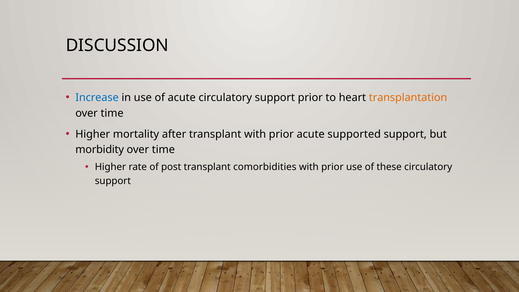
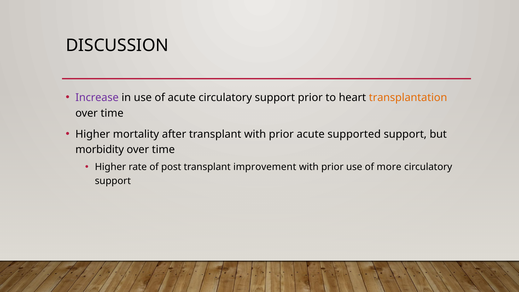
Increase colour: blue -> purple
comorbidities: comorbidities -> improvement
these: these -> more
